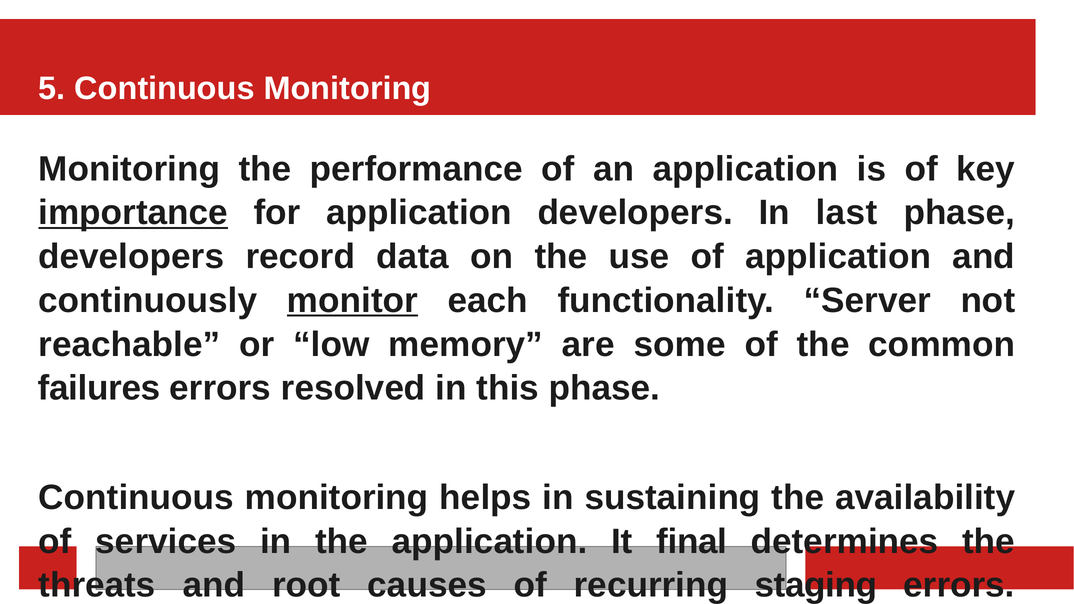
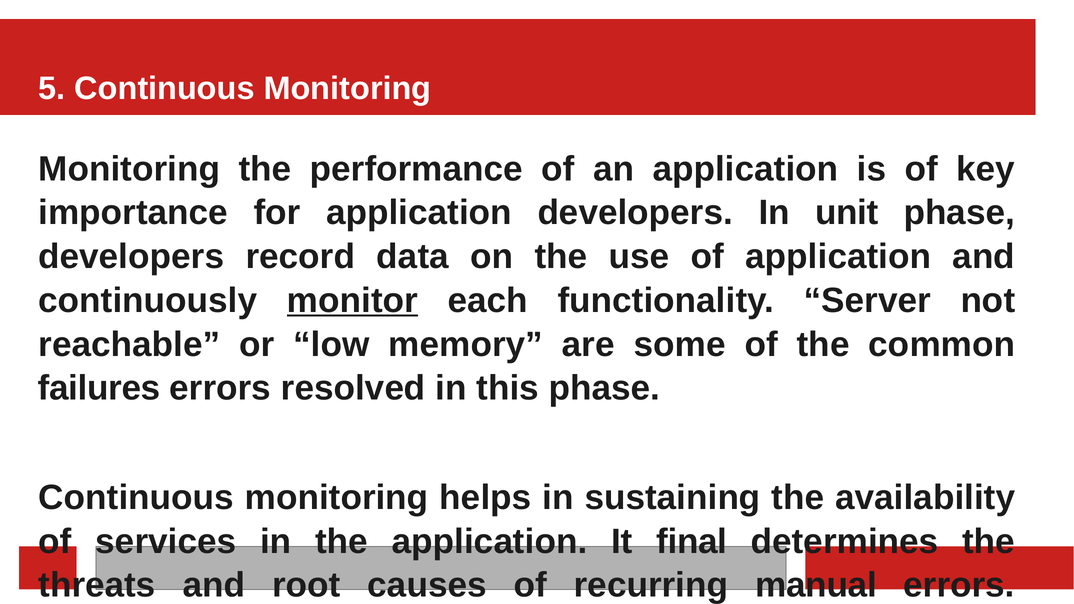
importance underline: present -> none
last: last -> unit
staging: staging -> manual
